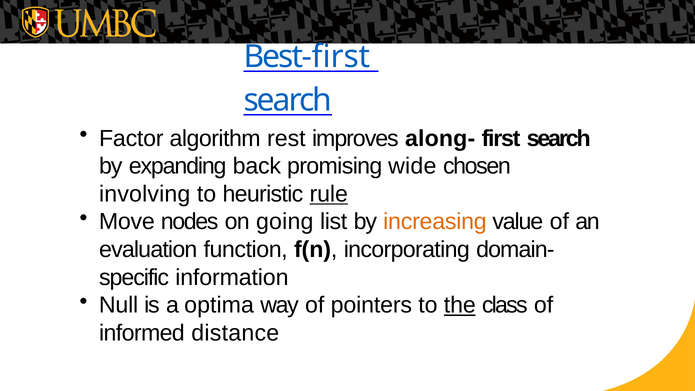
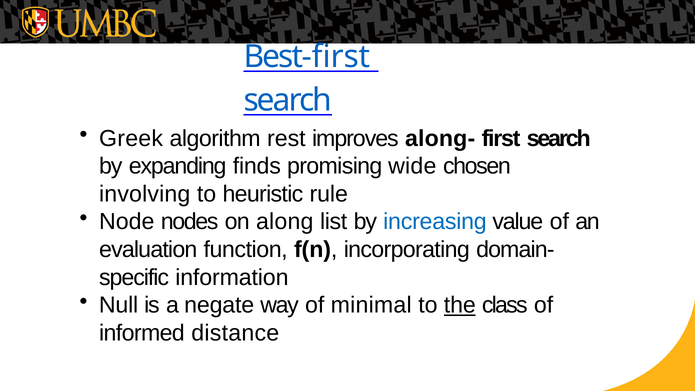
Factor: Factor -> Greek
back: back -> finds
rule underline: present -> none
Move: Move -> Node
going: going -> along
increasing colour: orange -> blue
optima: optima -> negate
pointers: pointers -> minimal
